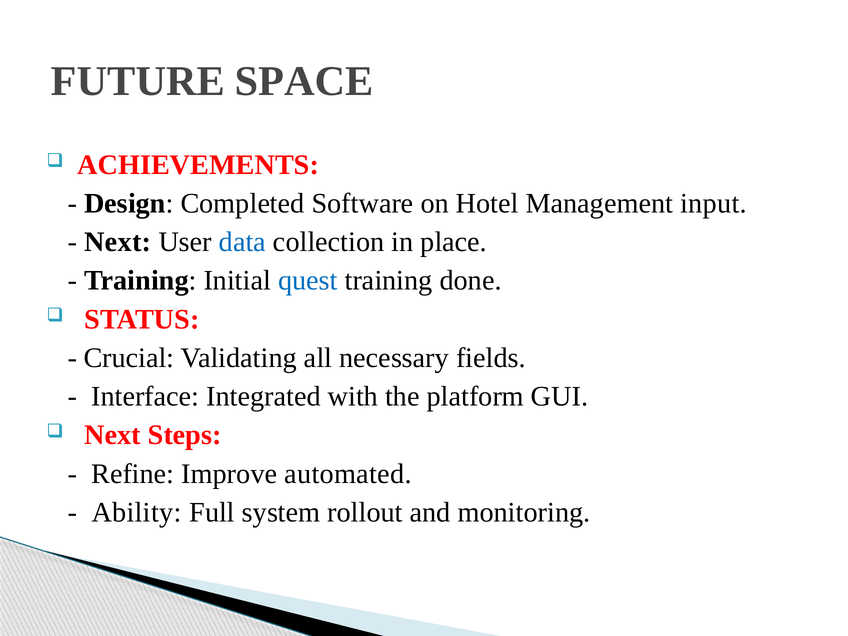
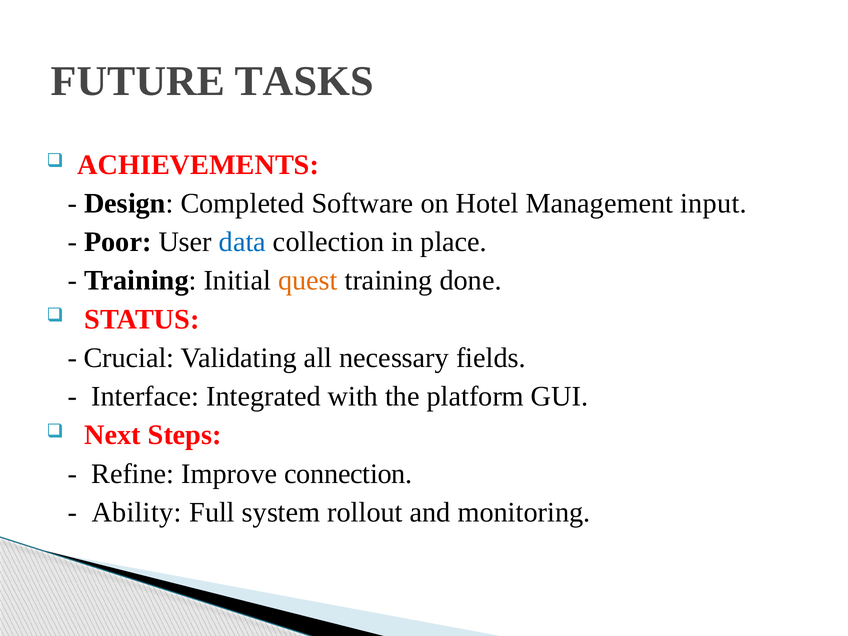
SPACE: SPACE -> TASKS
Next at (118, 242): Next -> Poor
quest colour: blue -> orange
automated: automated -> connection
